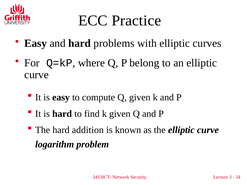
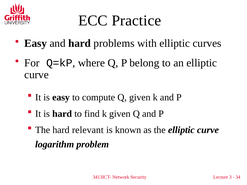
addition: addition -> relevant
